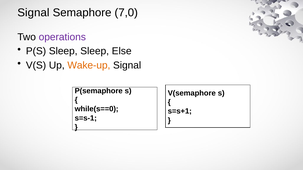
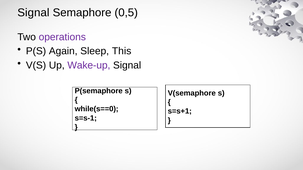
7,0: 7,0 -> 0,5
P(S Sleep: Sleep -> Again
Else: Else -> This
Wake-up colour: orange -> purple
